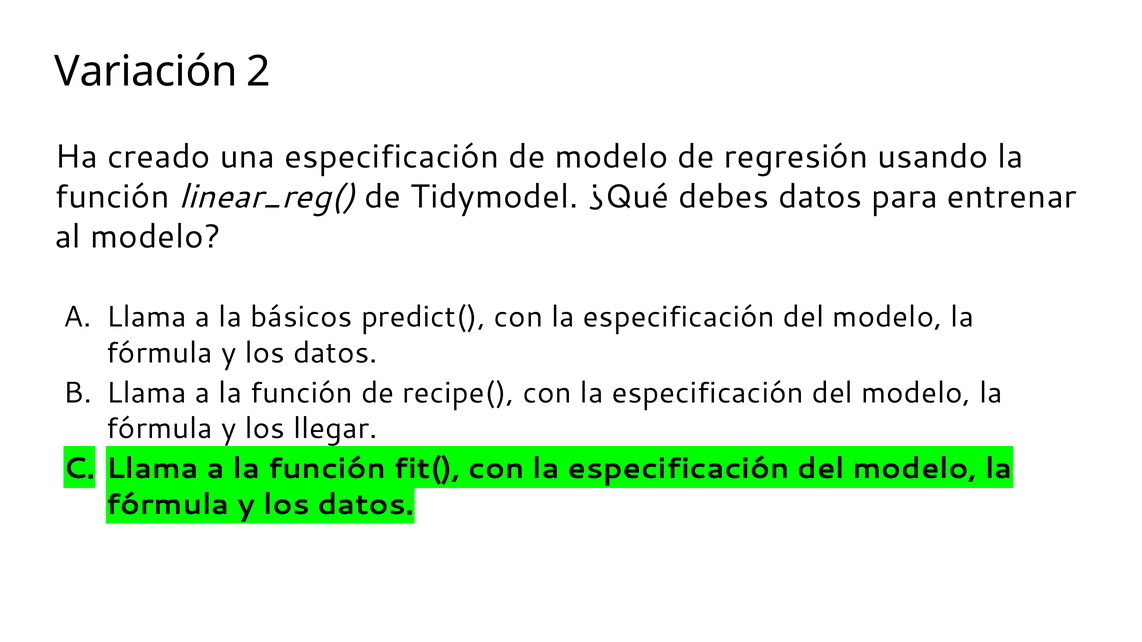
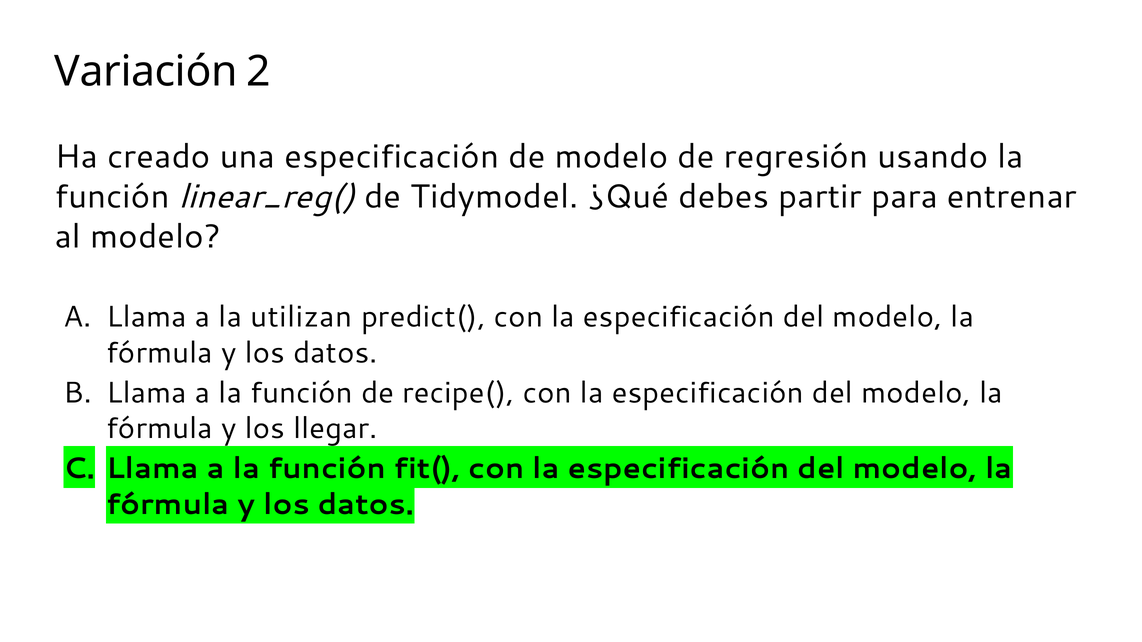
debes datos: datos -> partir
básicos: básicos -> utilizan
